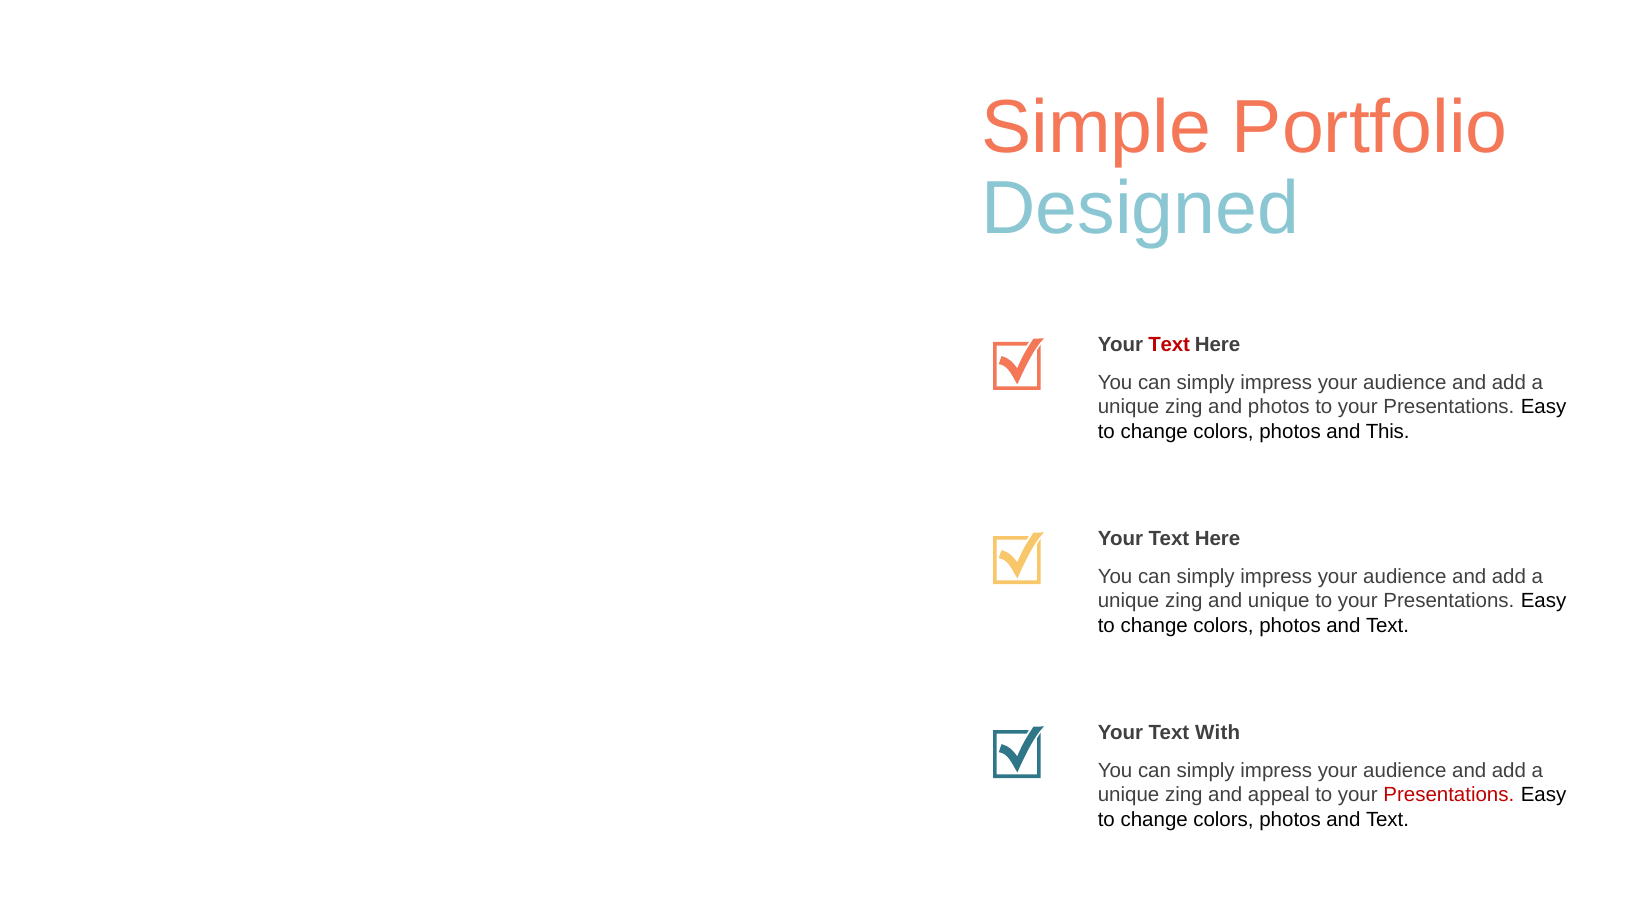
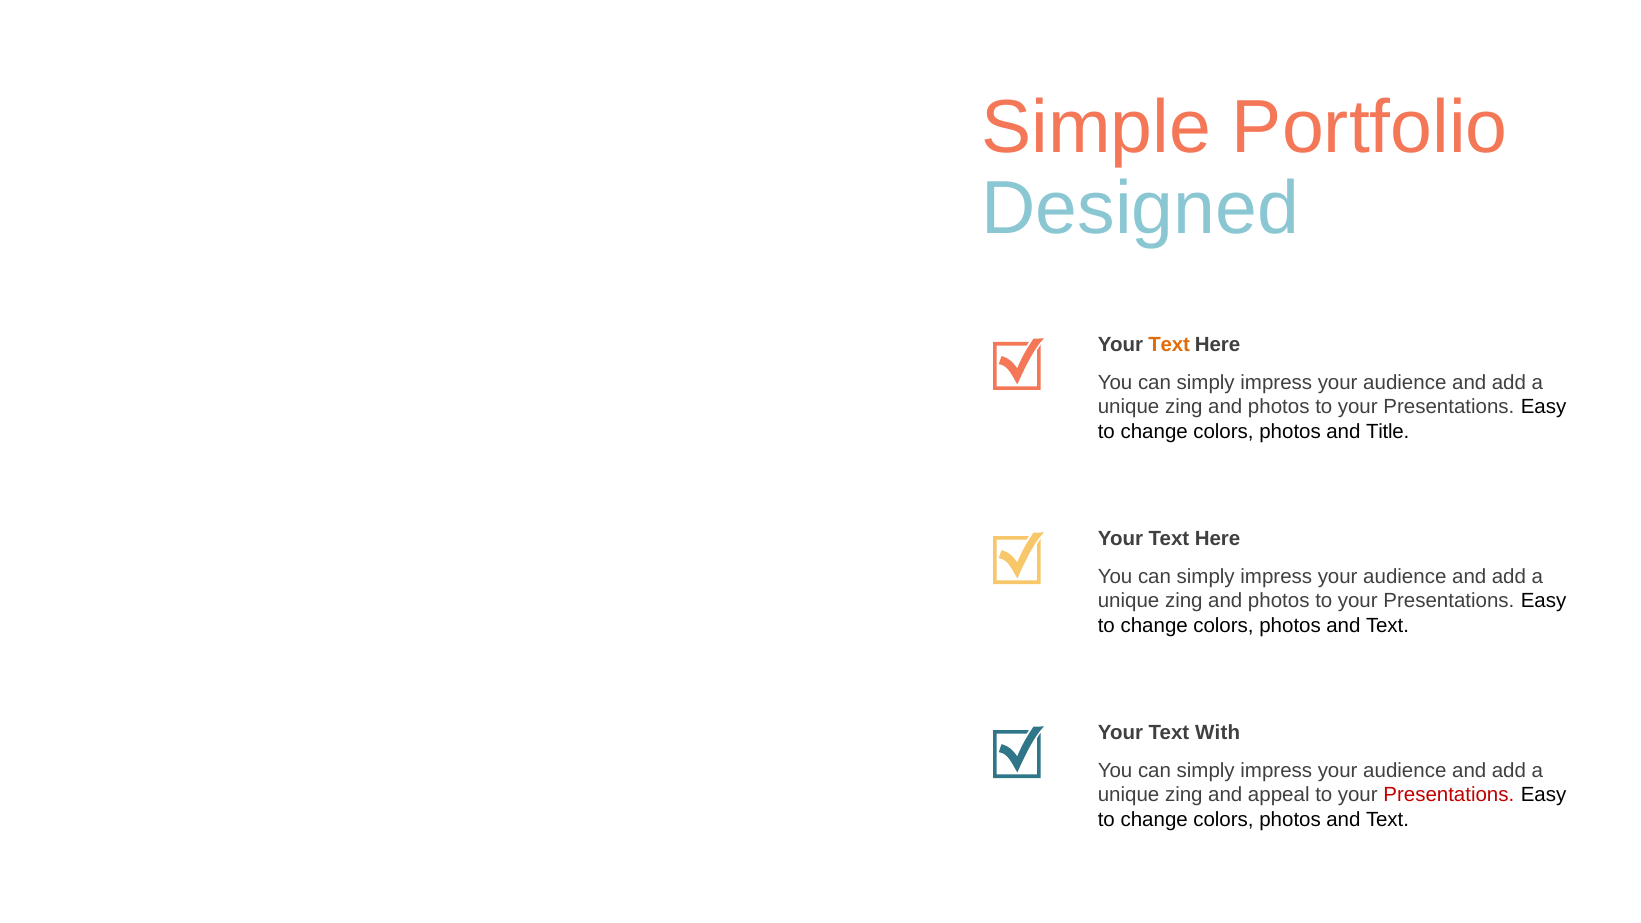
Text at (1169, 345) colour: red -> orange
This: This -> Title
unique at (1279, 601): unique -> photos
